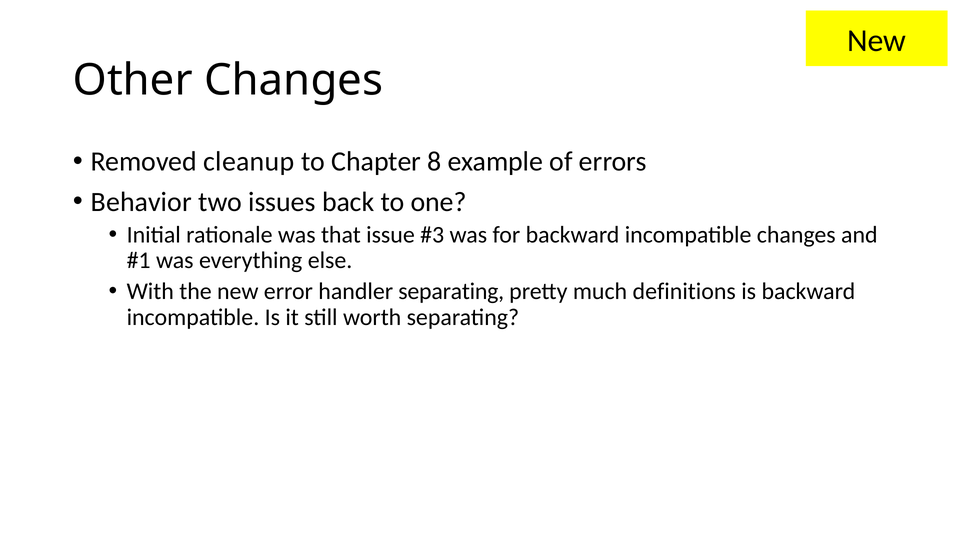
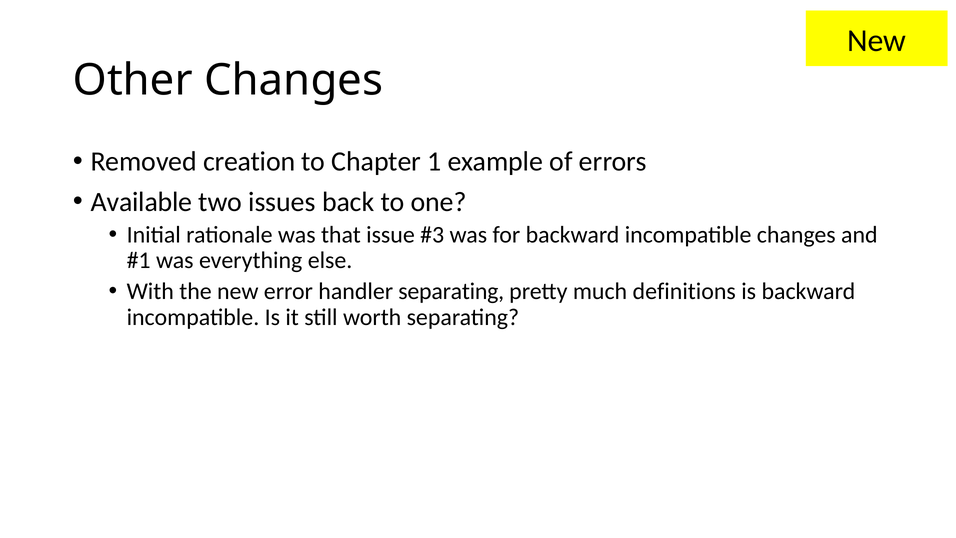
cleanup: cleanup -> creation
8: 8 -> 1
Behavior: Behavior -> Available
